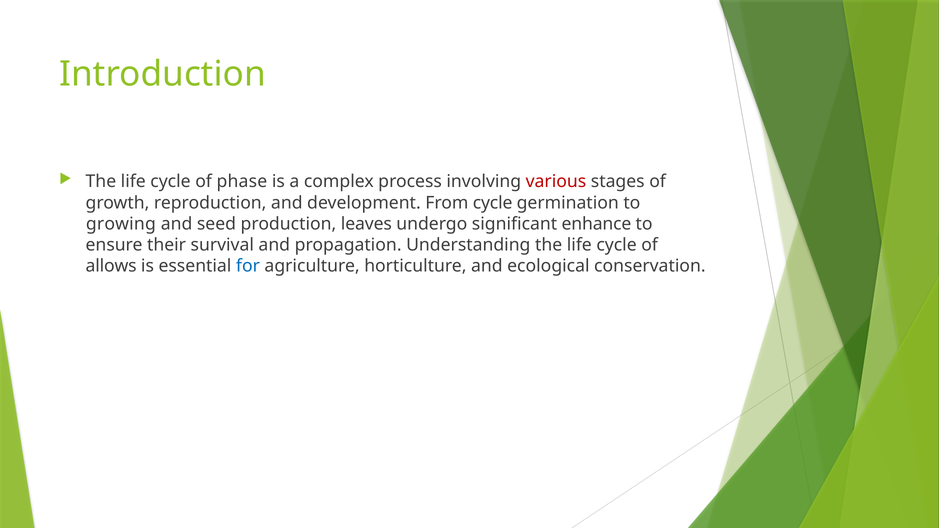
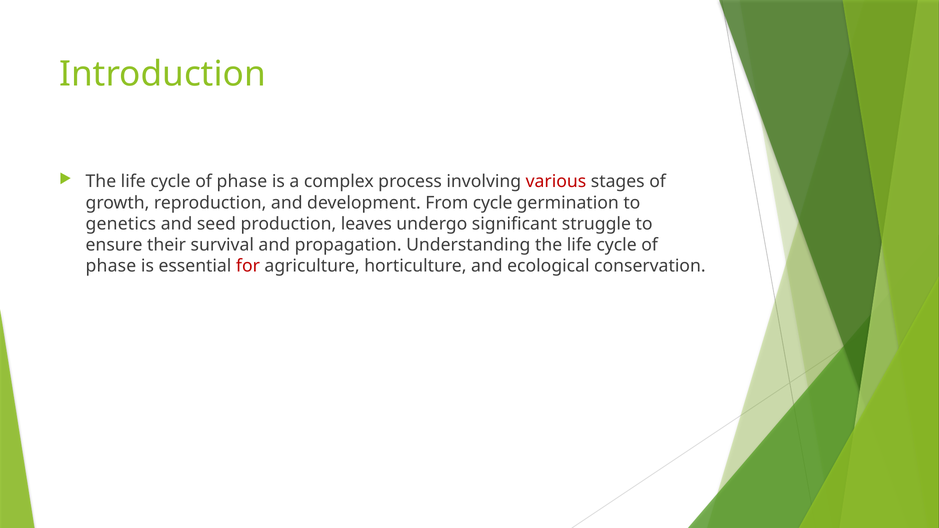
growing: growing -> genetics
enhance: enhance -> struggle
allows at (111, 266): allows -> phase
for colour: blue -> red
